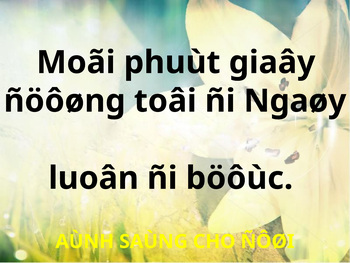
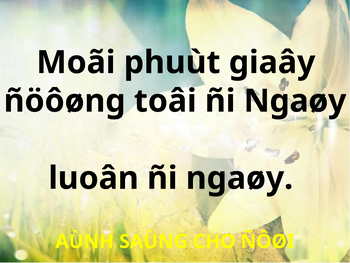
luoân ñi böôùc: böôùc -> ngaøy
